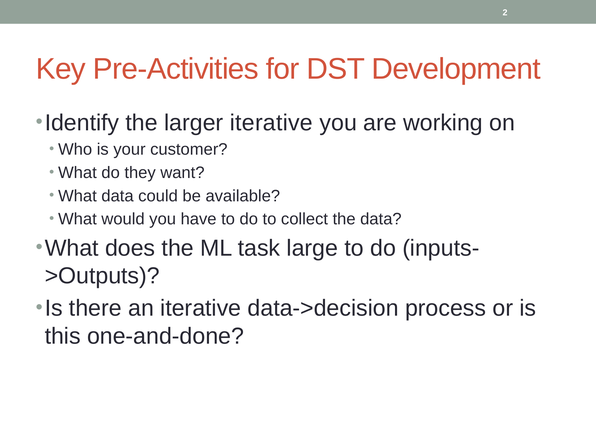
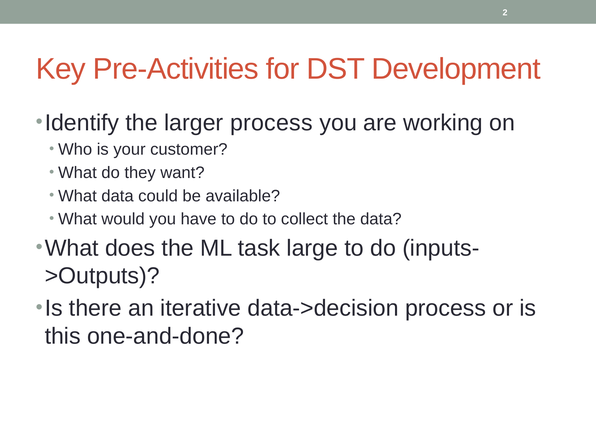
larger iterative: iterative -> process
